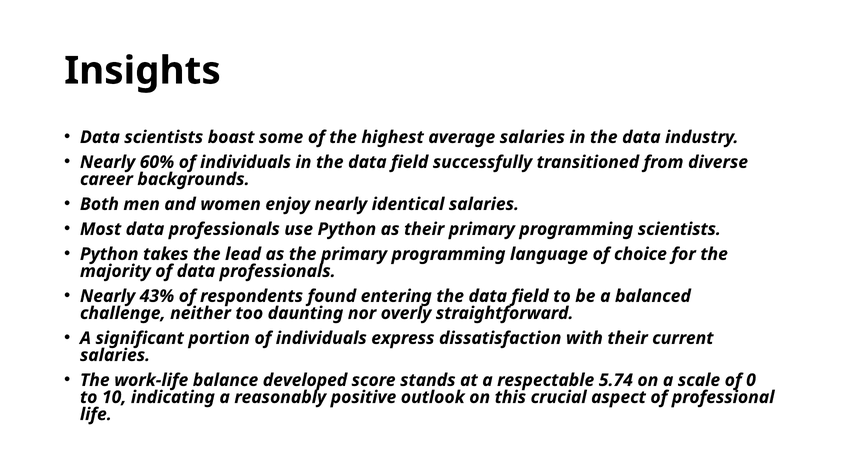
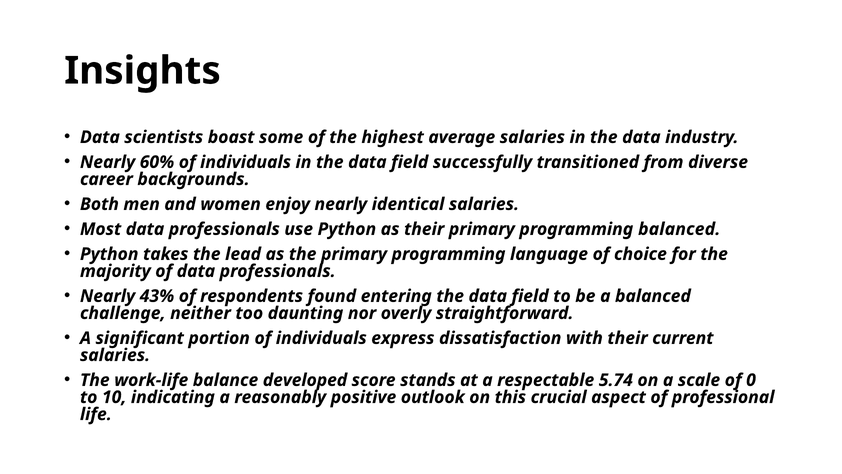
programming scientists: scientists -> balanced
